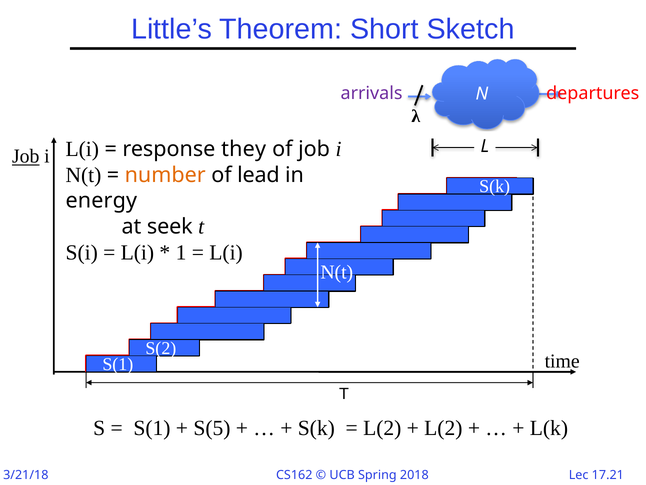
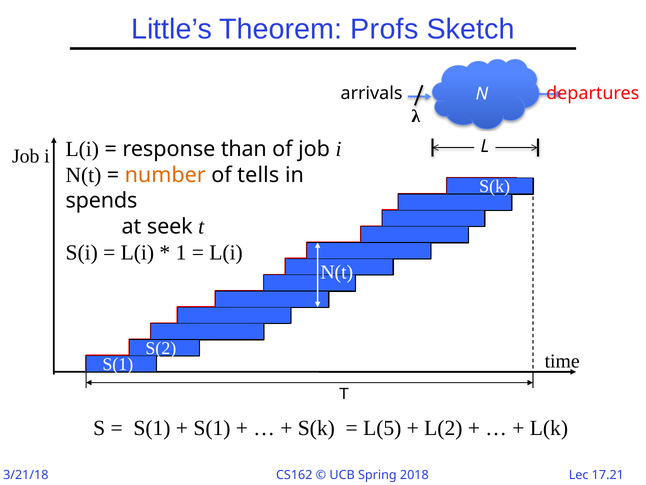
Short: Short -> Profs
arrivals colour: purple -> black
they: they -> than
Job at (26, 156) underline: present -> none
lead: lead -> tells
energy: energy -> spends
S(5 at (212, 428): S(5 -> S(1
L(2 at (382, 428): L(2 -> L(5
